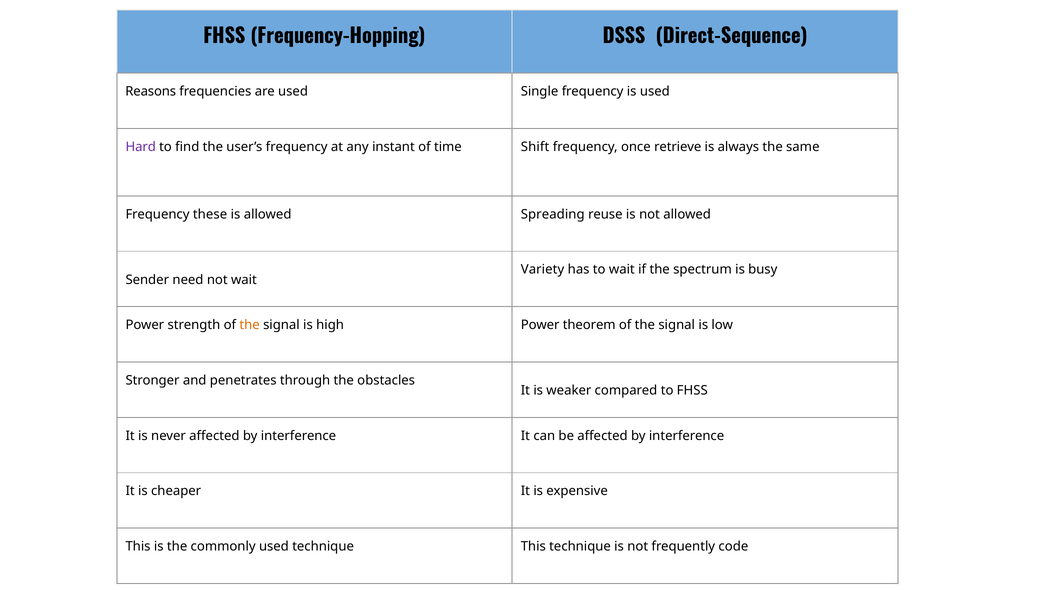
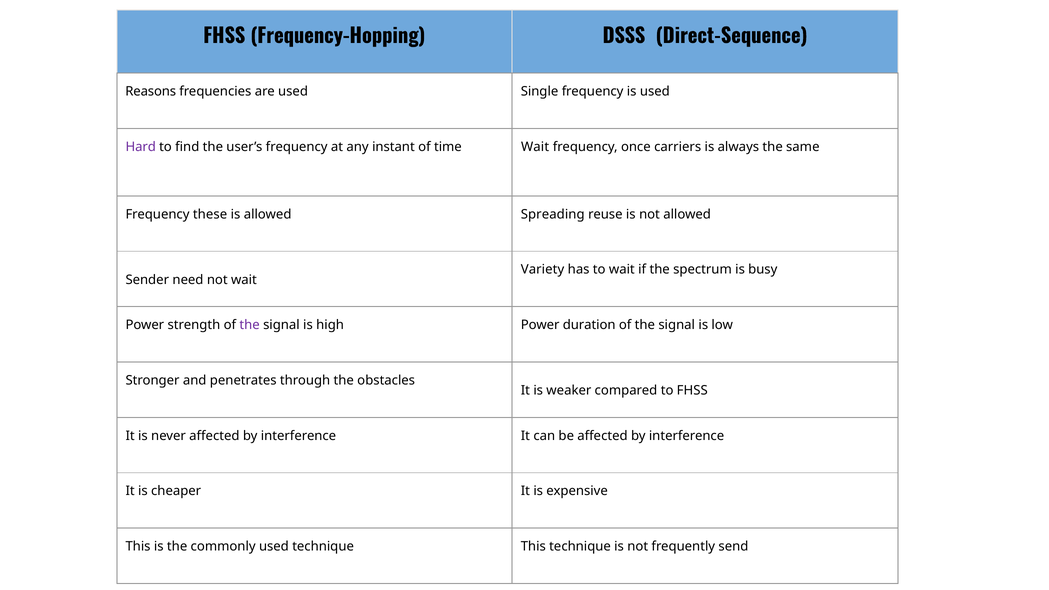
time Shift: Shift -> Wait
retrieve: retrieve -> carriers
the at (250, 325) colour: orange -> purple
theorem: theorem -> duration
code: code -> send
